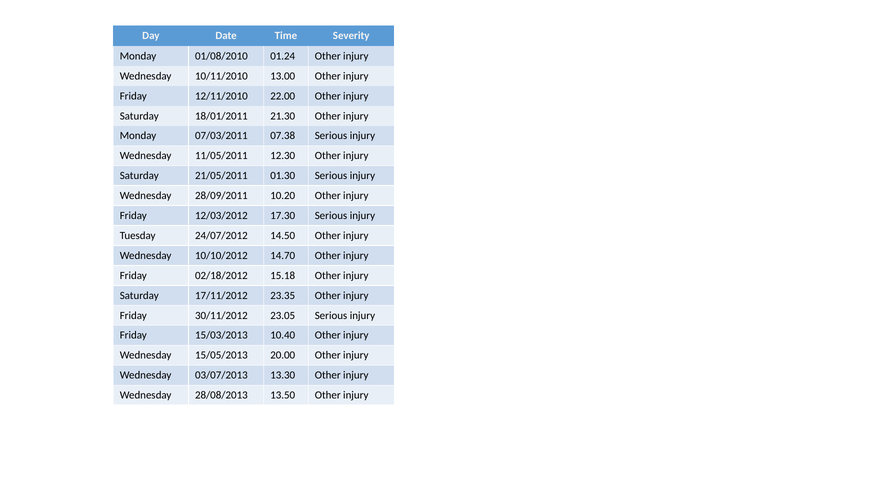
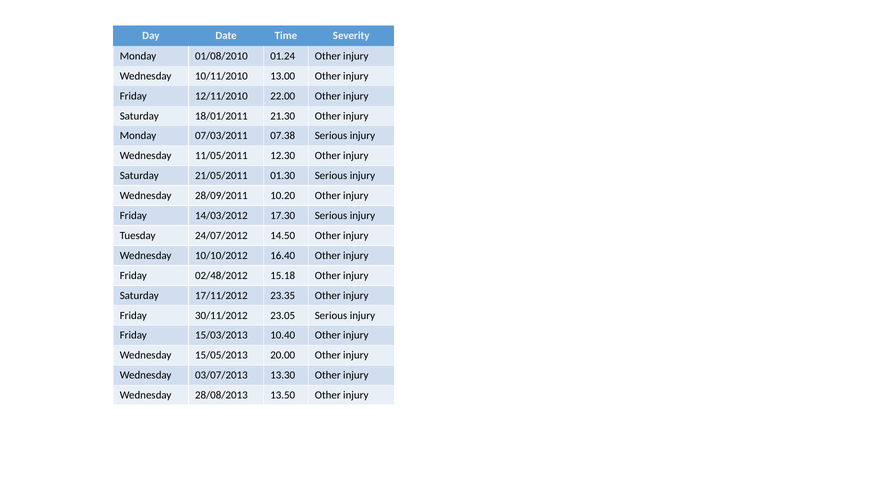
12/03/2012: 12/03/2012 -> 14/03/2012
14.70: 14.70 -> 16.40
02/18/2012: 02/18/2012 -> 02/48/2012
